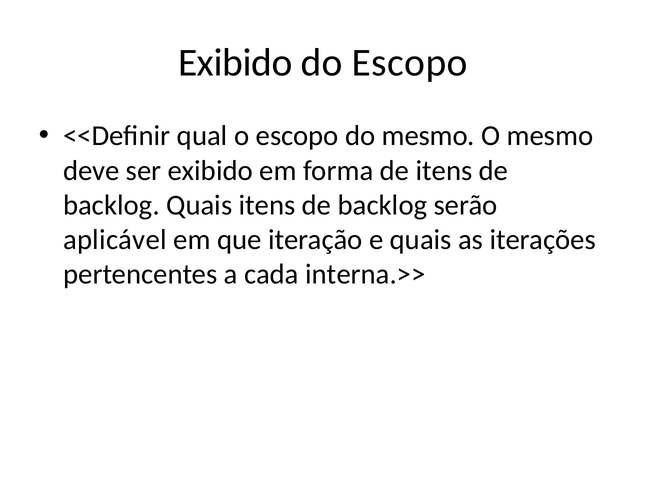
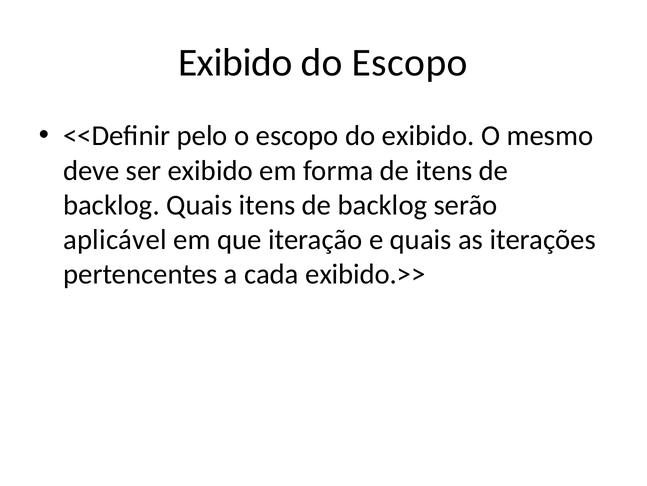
qual: qual -> pelo
do mesmo: mesmo -> exibido
interna.>>: interna.>> -> exibido.>>
